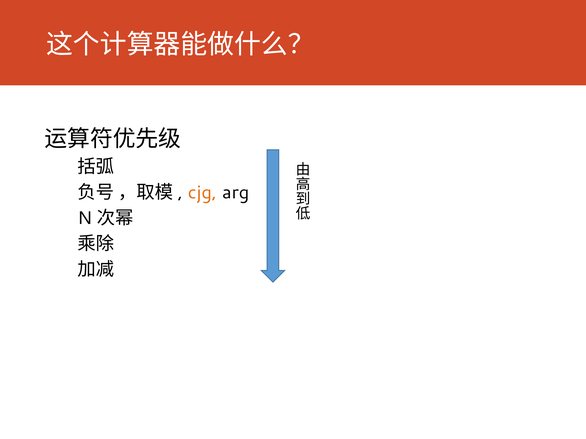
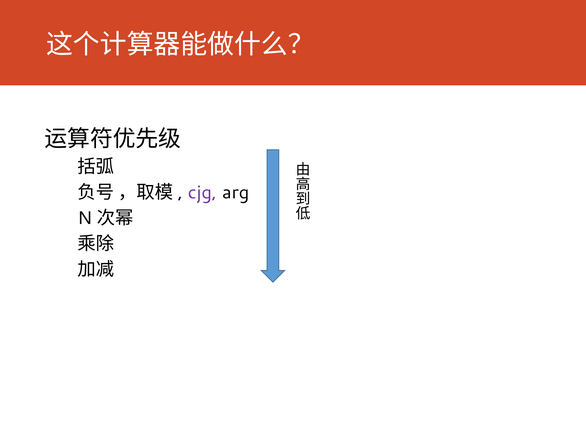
cjg colour: orange -> purple
